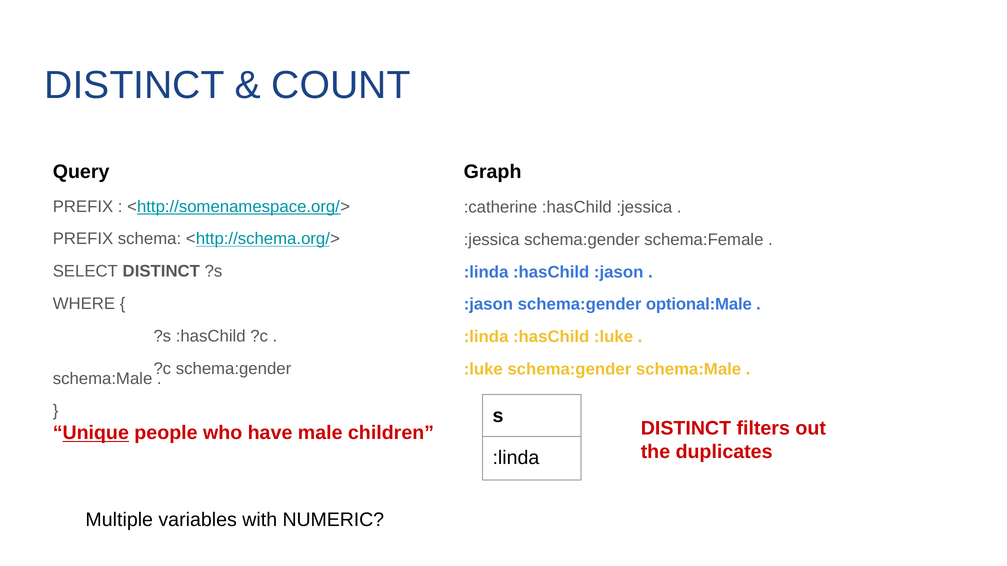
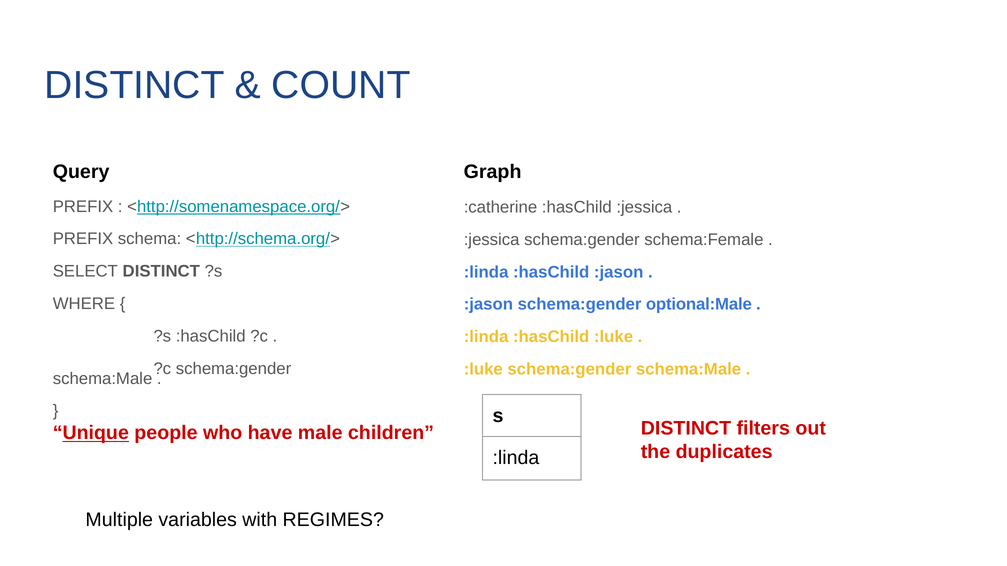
NUMERIC: NUMERIC -> REGIMES
